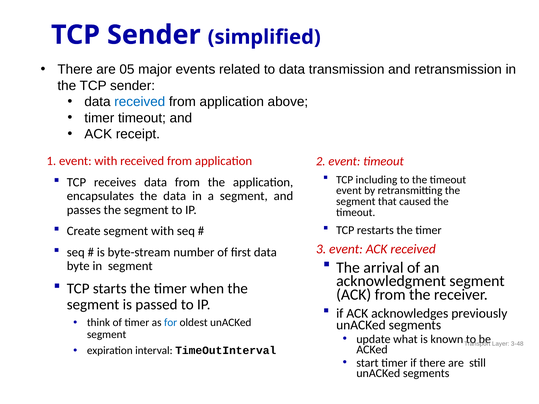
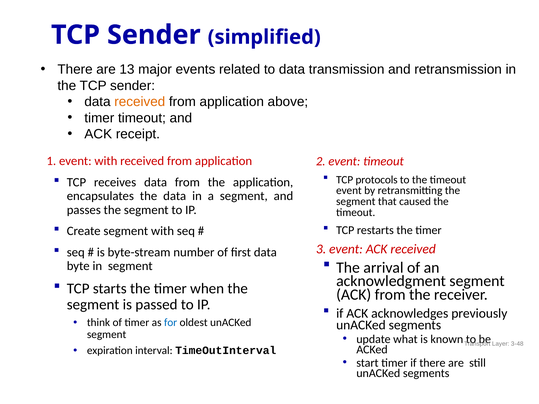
05: 05 -> 13
received at (140, 102) colour: blue -> orange
including: including -> protocols
